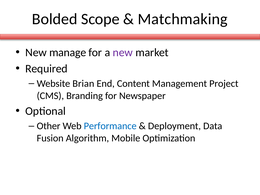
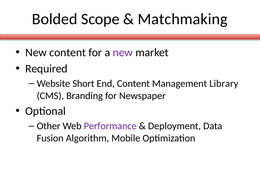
New manage: manage -> content
Brian: Brian -> Short
Project: Project -> Library
Performance colour: blue -> purple
